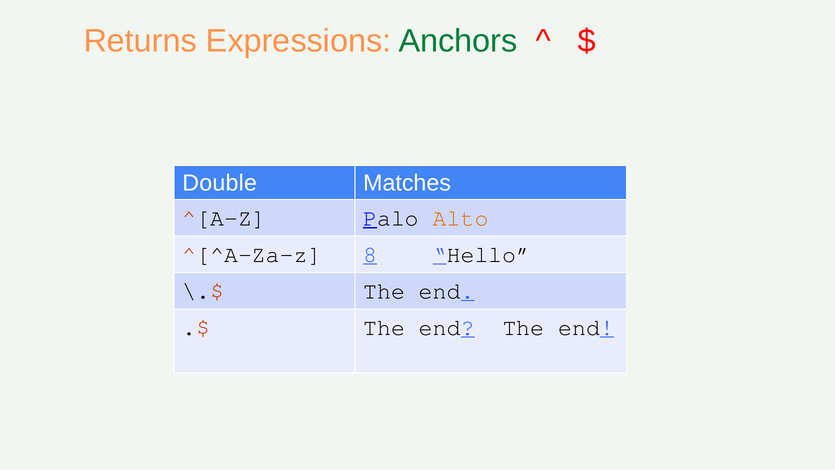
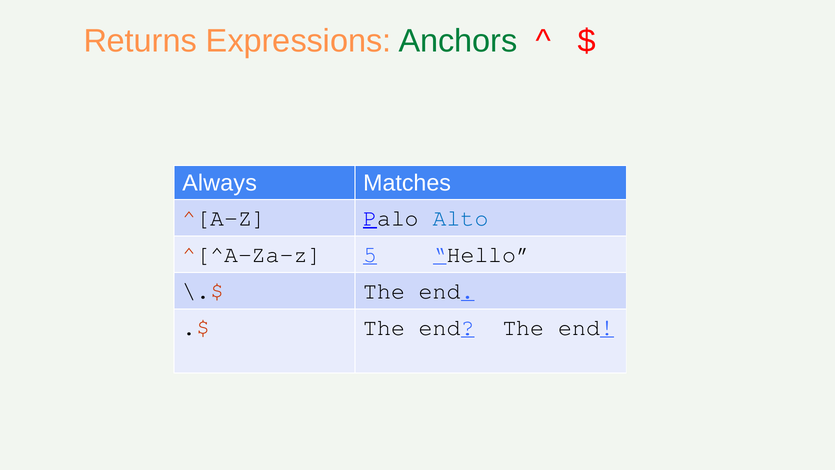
Double: Double -> Always
Alto colour: orange -> blue
8: 8 -> 5
